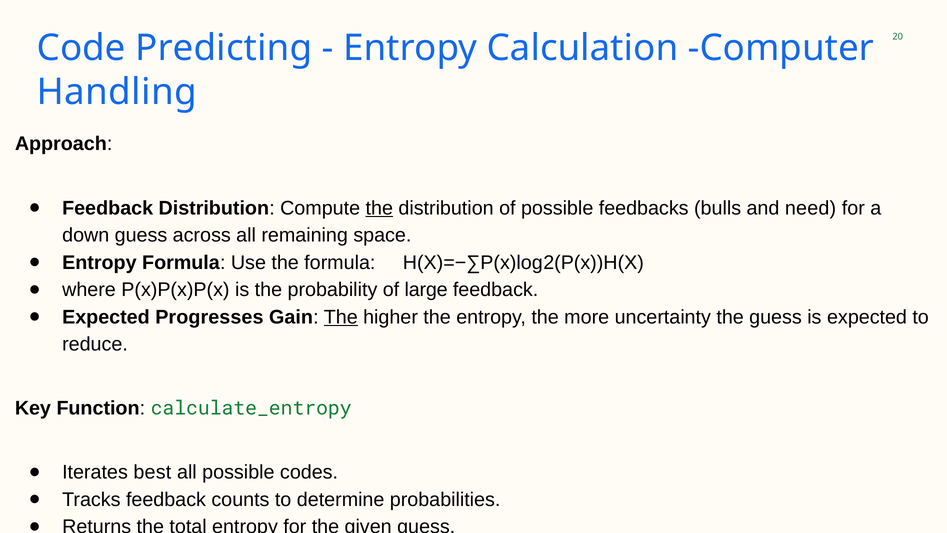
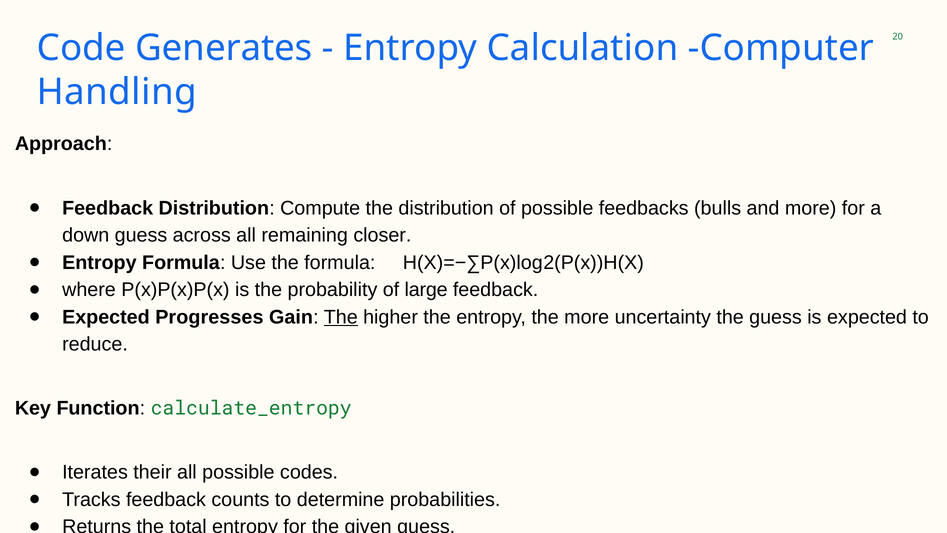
Predicting: Predicting -> Generates
the at (379, 208) underline: present -> none
and need: need -> more
space: space -> closer
best: best -> their
